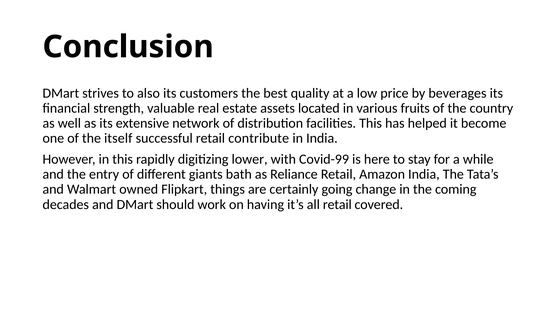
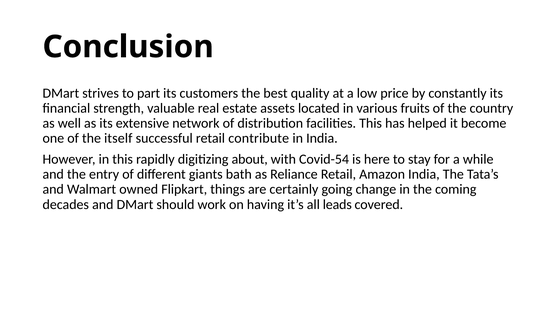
also: also -> part
beverages: beverages -> constantly
lower: lower -> about
Covid-99: Covid-99 -> Covid-54
all retail: retail -> leads
